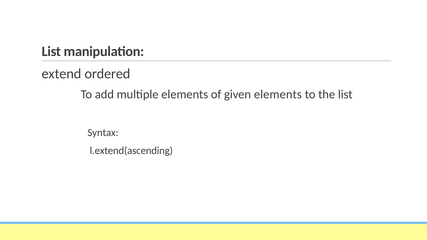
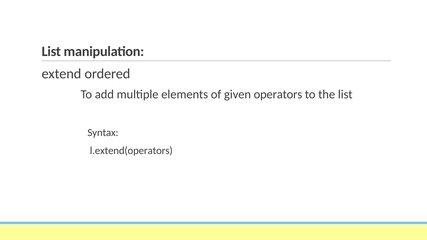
given elements: elements -> operators
l.extend(ascending: l.extend(ascending -> l.extend(operators
